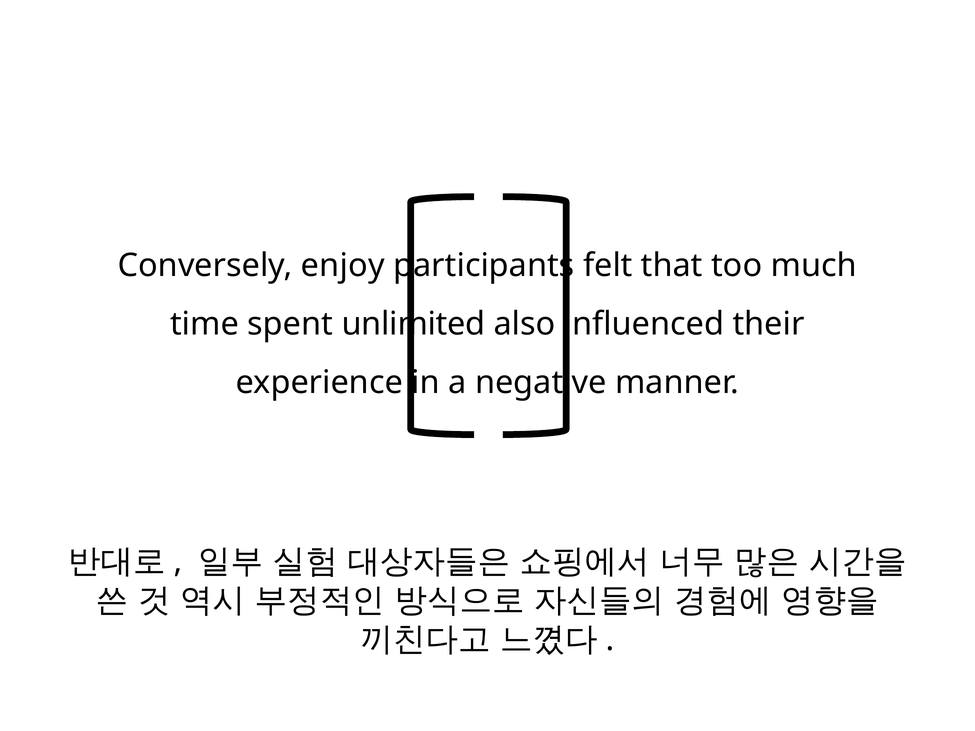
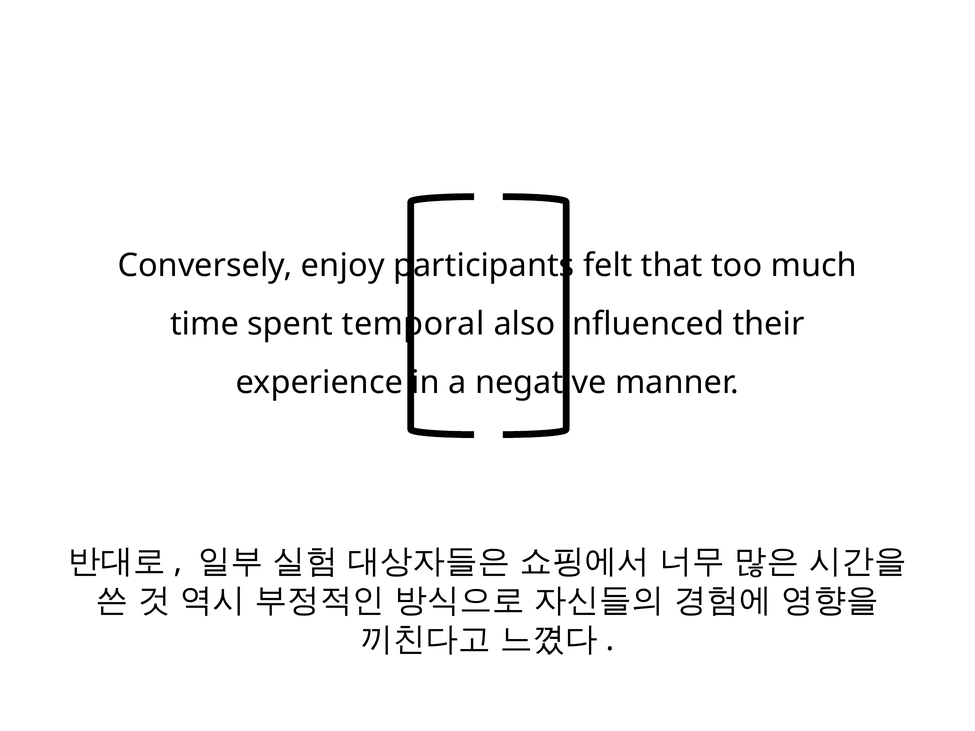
unlimited: unlimited -> temporal
